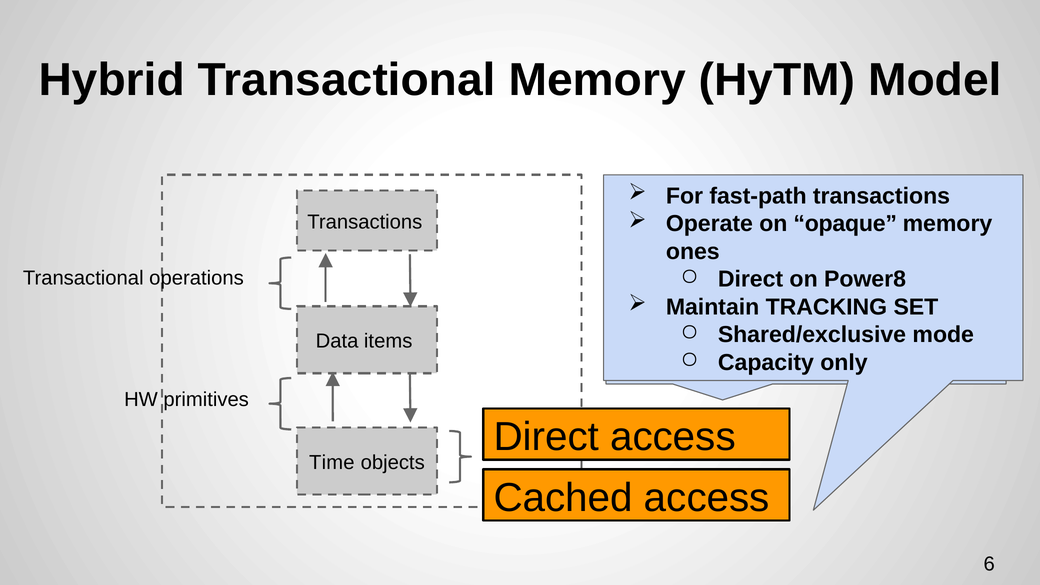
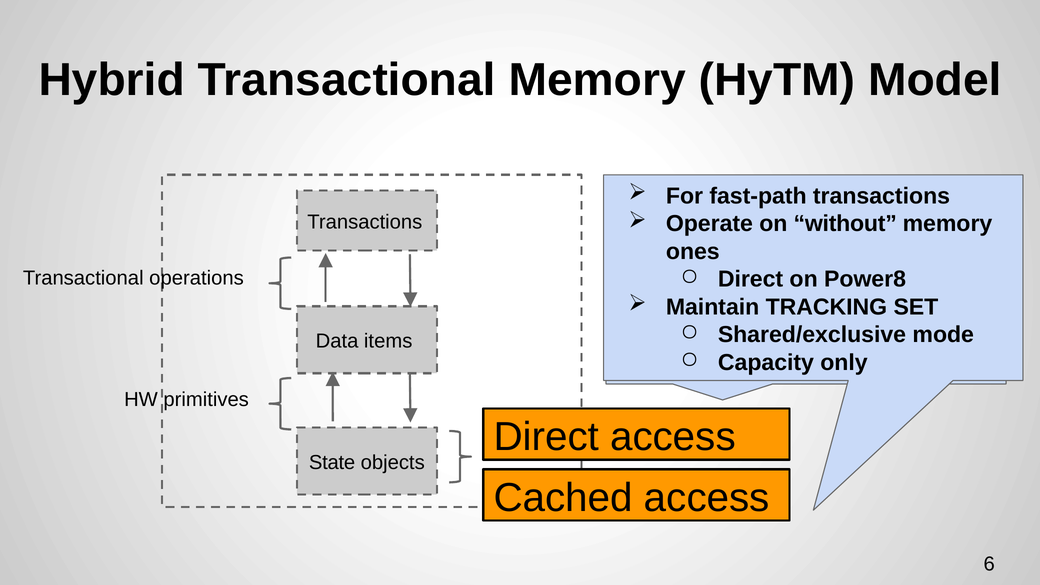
opaque: opaque -> without
Time at (332, 462): Time -> State
